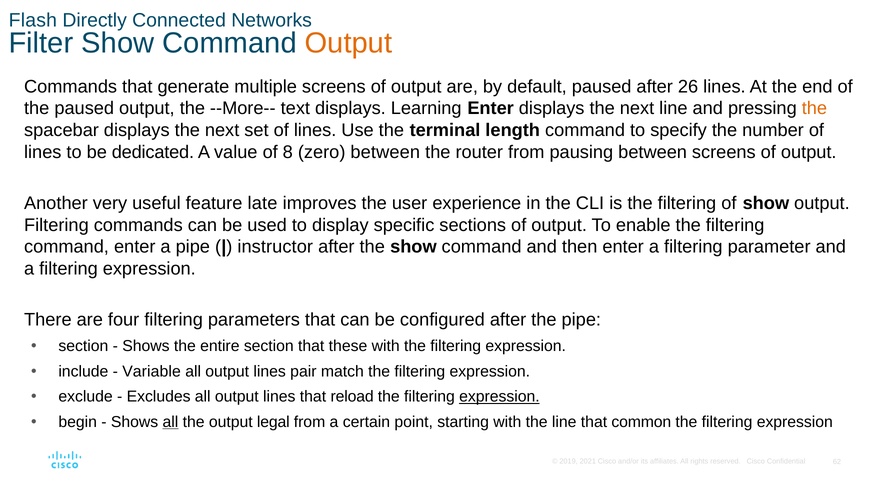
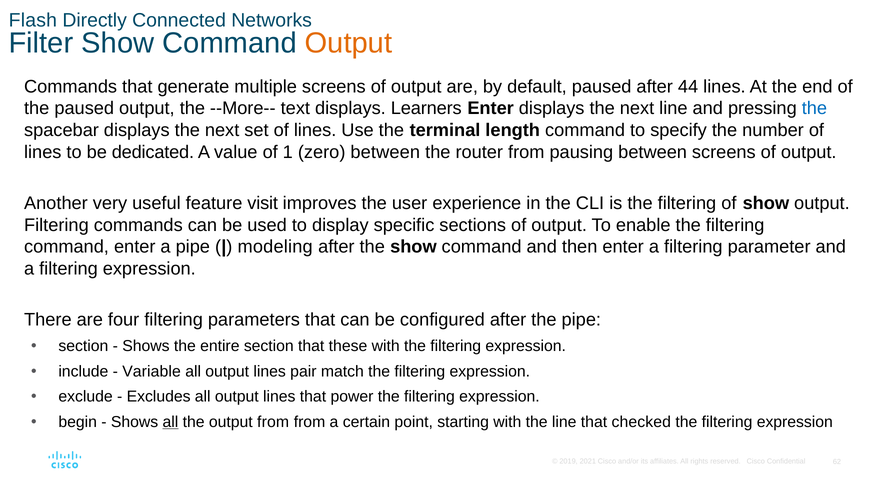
26: 26 -> 44
Learning: Learning -> Learners
the at (814, 108) colour: orange -> blue
8: 8 -> 1
late: late -> visit
instructor: instructor -> modeling
reload: reload -> power
expression at (499, 396) underline: present -> none
output legal: legal -> from
common: common -> checked
